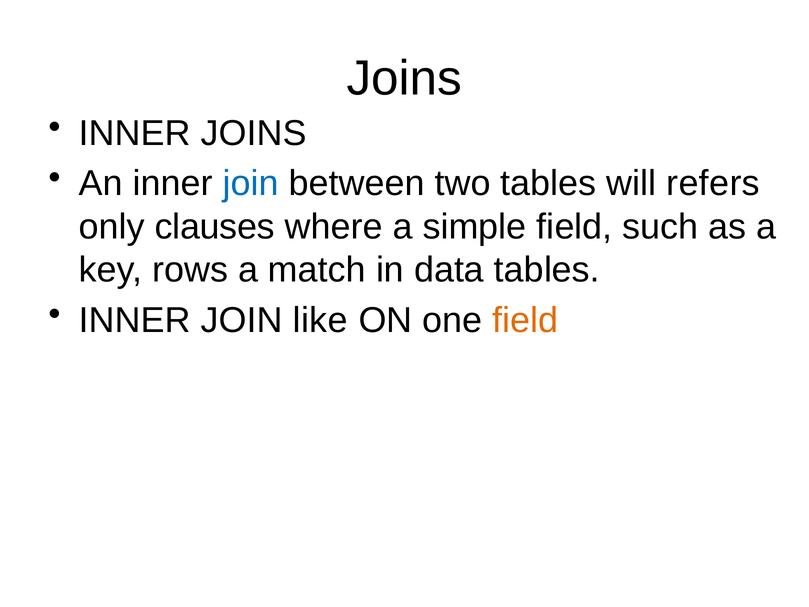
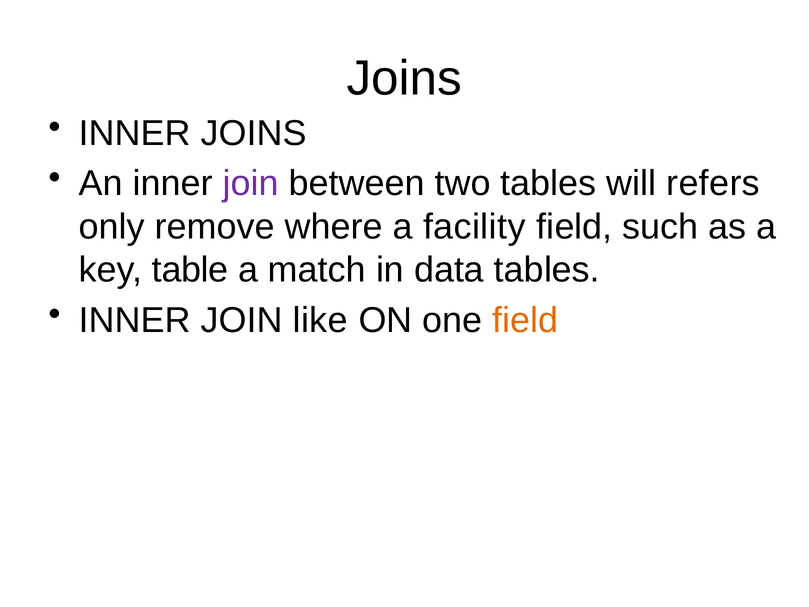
join at (251, 183) colour: blue -> purple
clauses: clauses -> remove
simple: simple -> facility
rows: rows -> table
